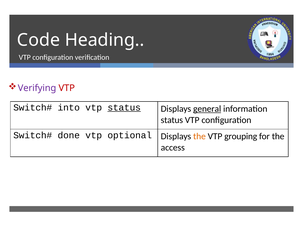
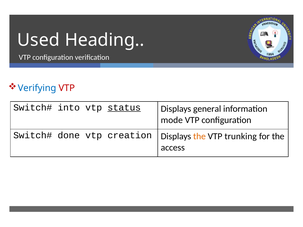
Code: Code -> Used
Verifying colour: purple -> blue
general underline: present -> none
status at (172, 120): status -> mode
optional: optional -> creation
grouping: grouping -> trunking
